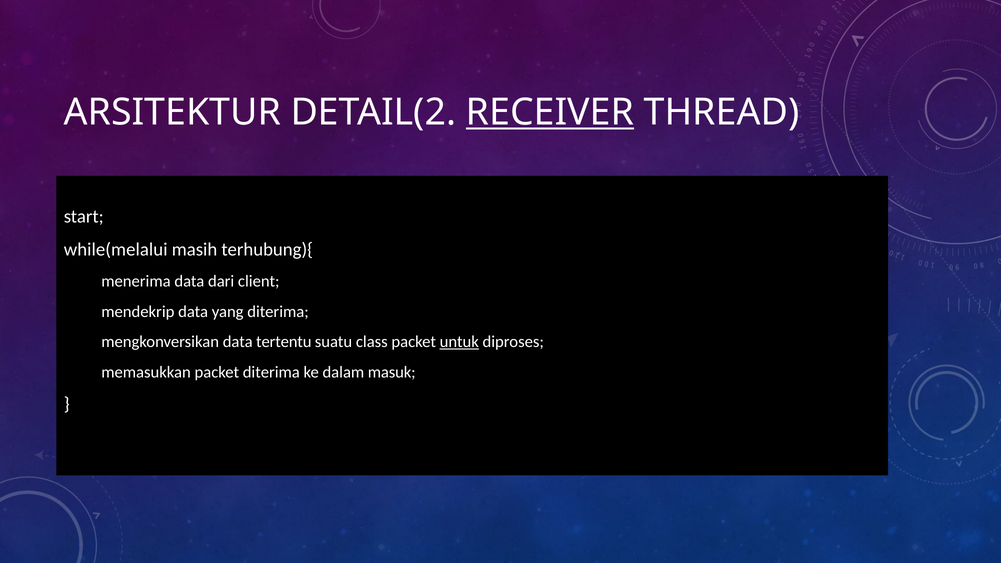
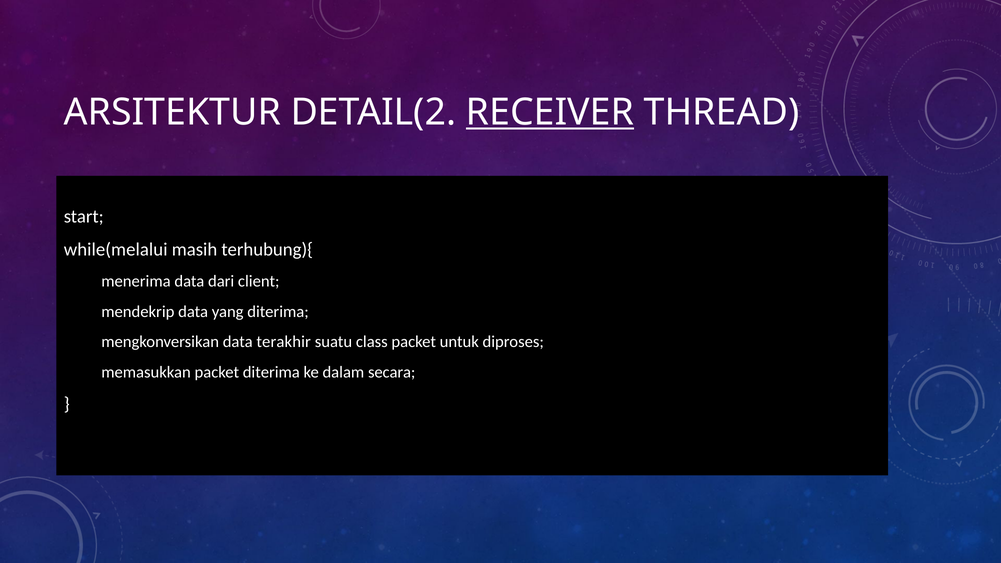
tertentu: tertentu -> terakhir
untuk underline: present -> none
masuk: masuk -> secara
